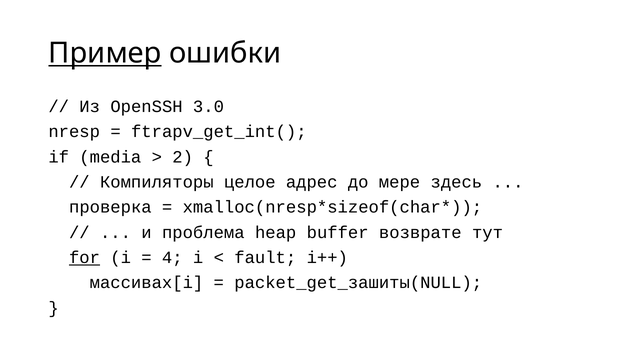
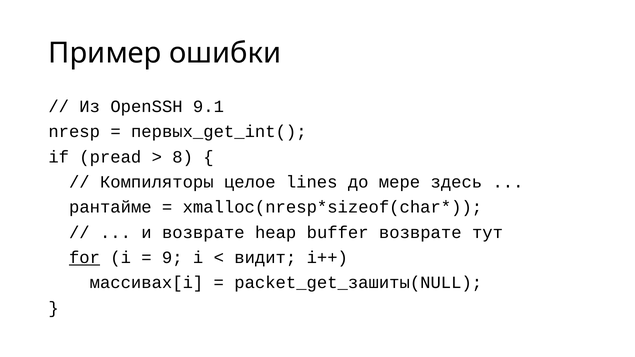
Пример underline: present -> none
3.0: 3.0 -> 9.1
ftrapv_get_int(: ftrapv_get_int( -> первых_get_int(
media: media -> pread
2: 2 -> 8
адрес: адрес -> lines
проверка: проверка -> рантайме
и проблема: проблема -> возврате
4: 4 -> 9
fault: fault -> видит
